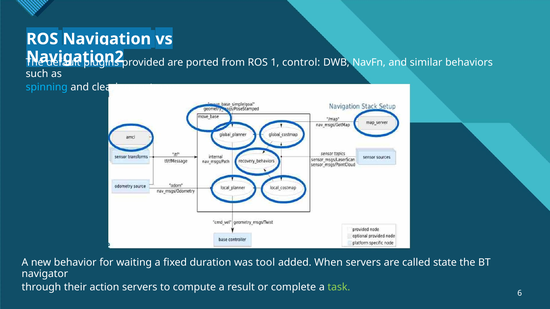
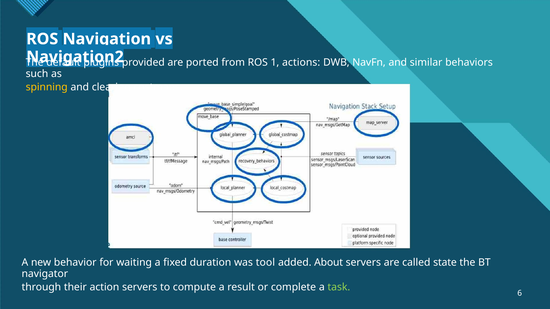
control: control -> actions
spinning colour: light blue -> yellow
When: When -> About
